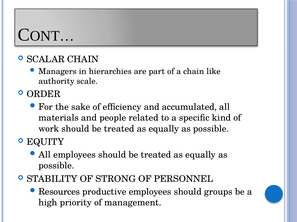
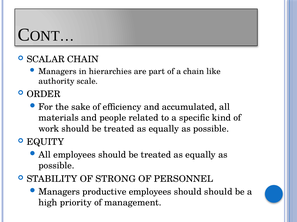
Resources at (59, 192): Resources -> Managers
should groups: groups -> should
